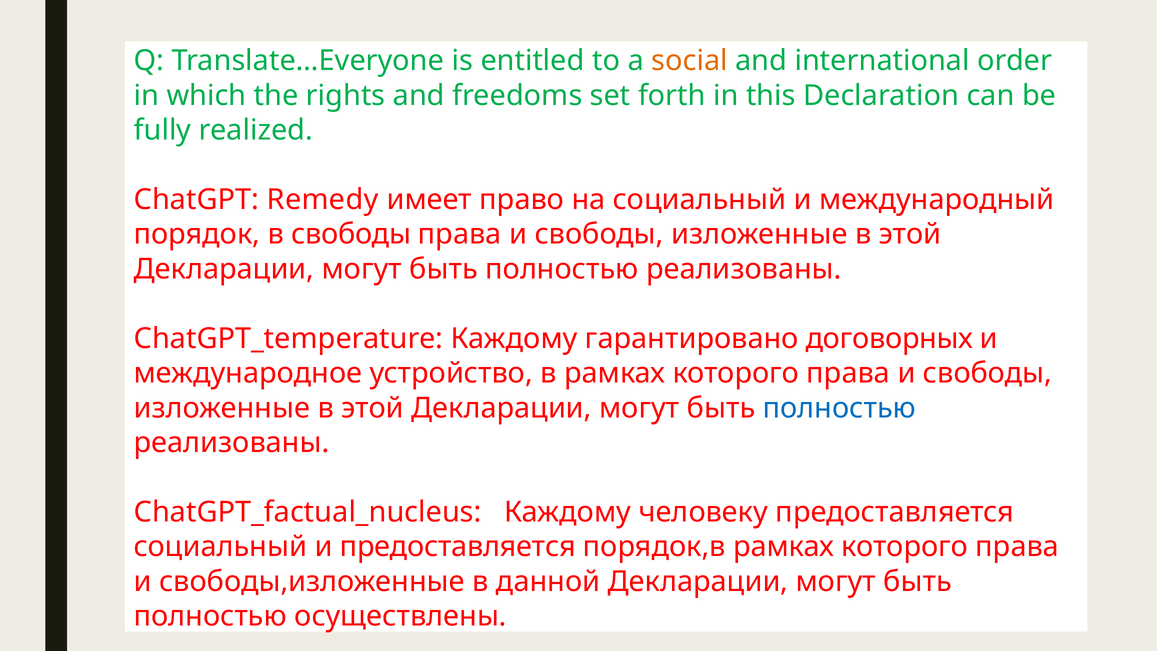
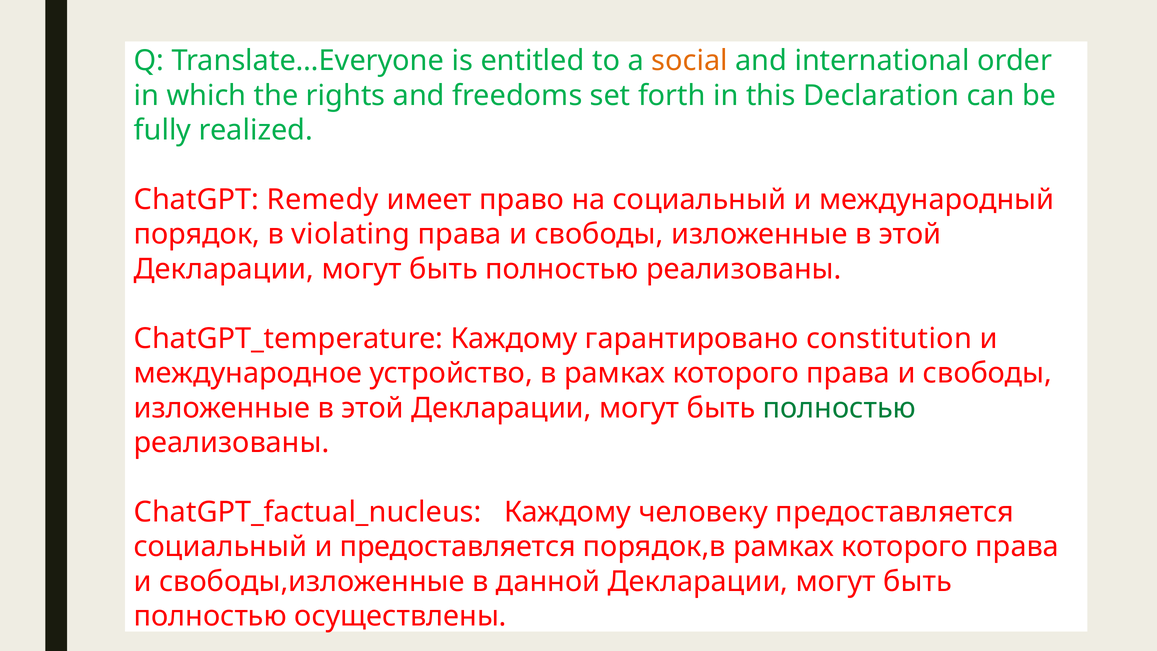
в свободы: свободы -> violating
договорных: договорных -> constitution
полностью at (839, 408) colour: blue -> green
